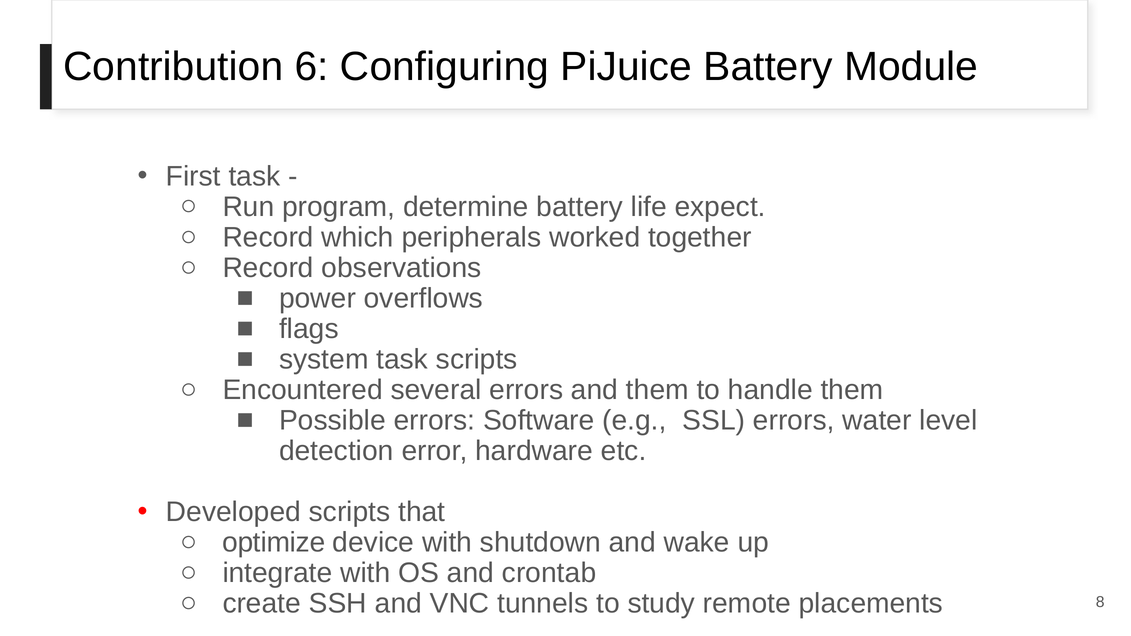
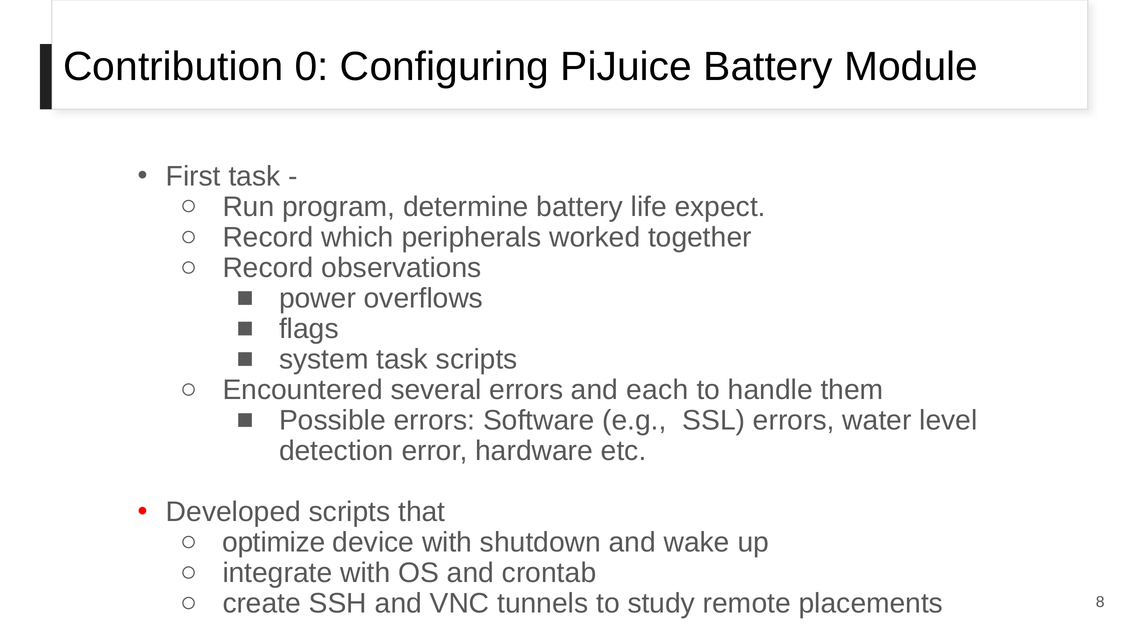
6: 6 -> 0
and them: them -> each
